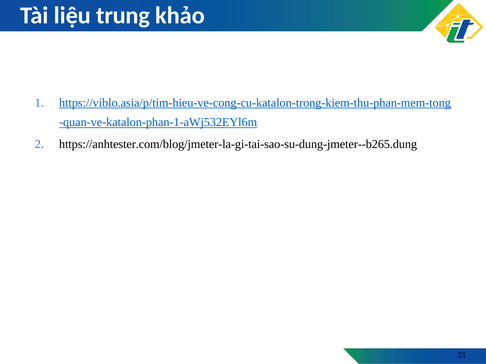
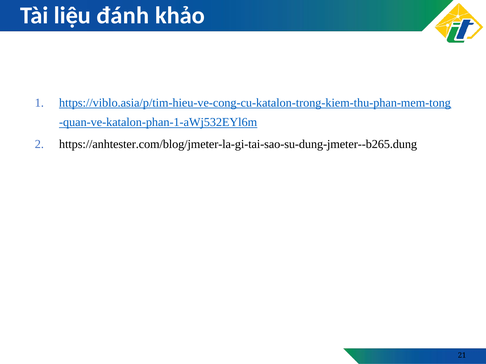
trung: trung -> đánh
